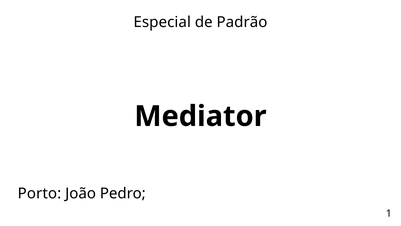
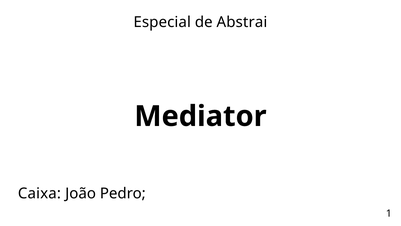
Padrão: Padrão -> Abstrai
Porto: Porto -> Caixa
